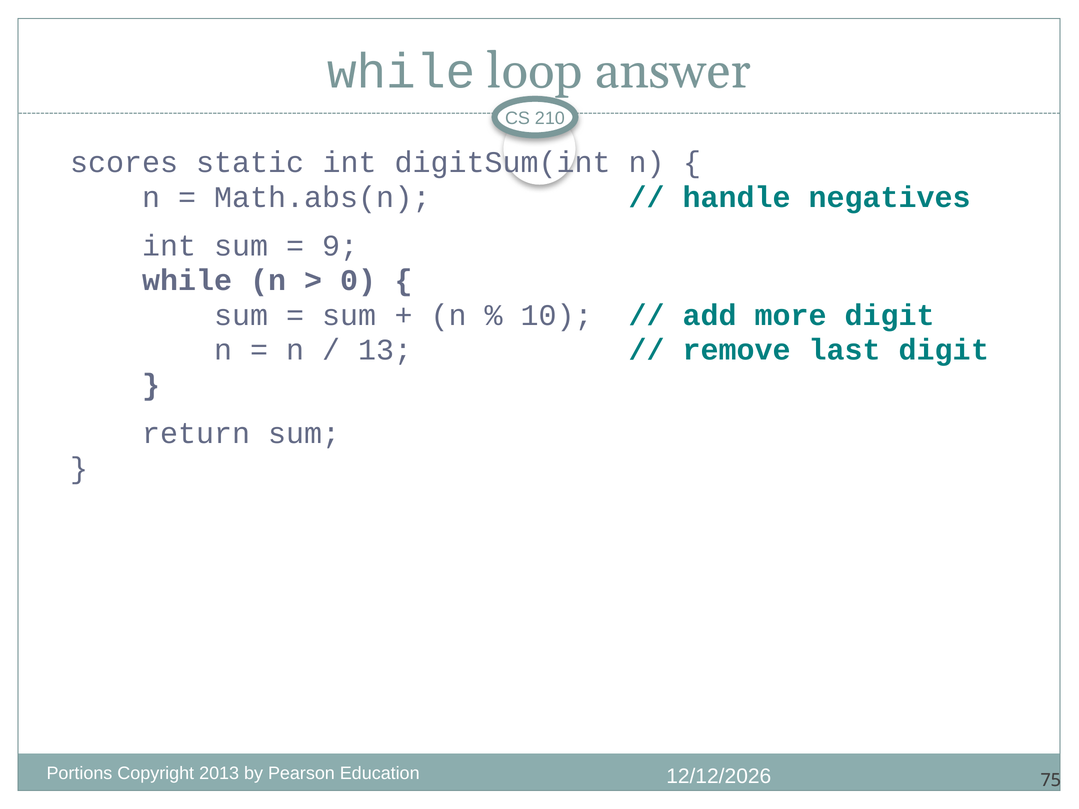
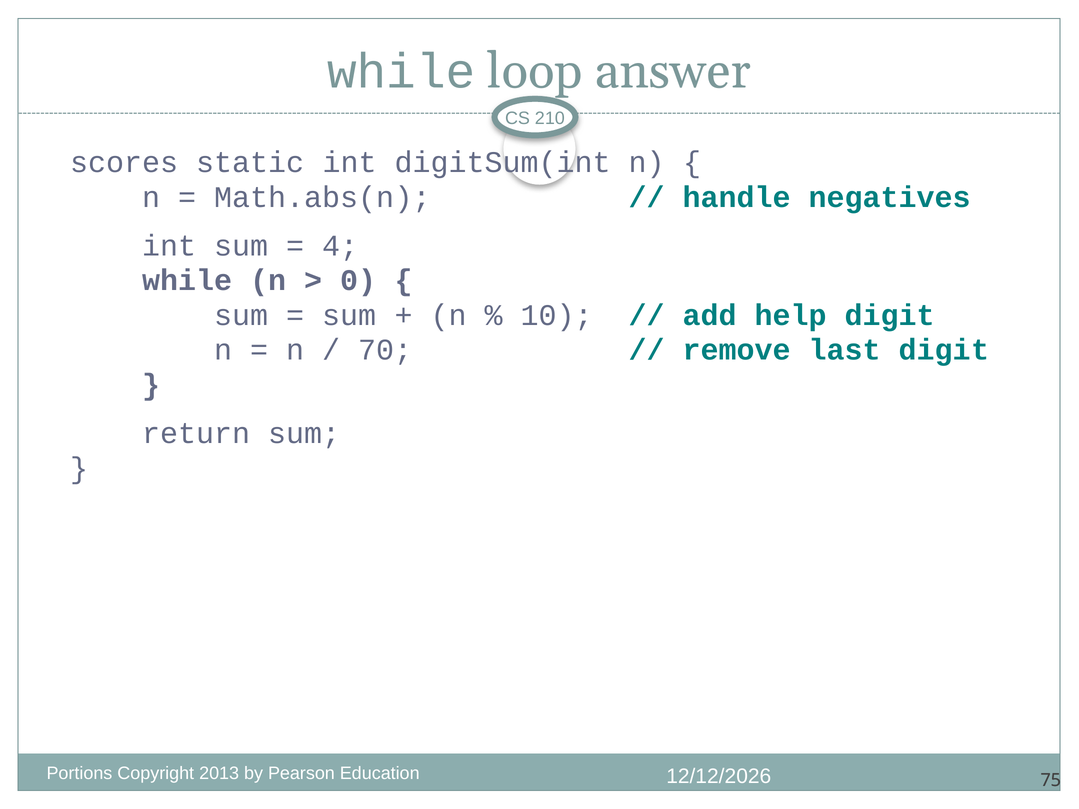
9: 9 -> 4
more: more -> help
13: 13 -> 70
